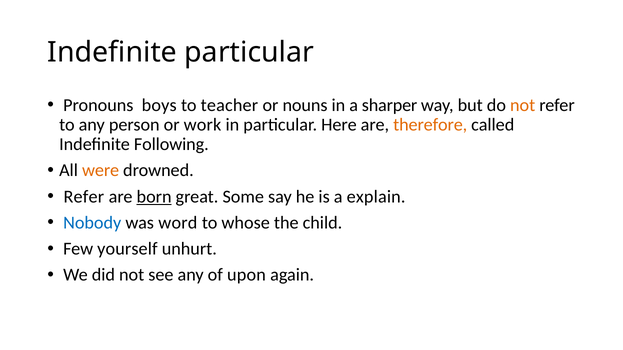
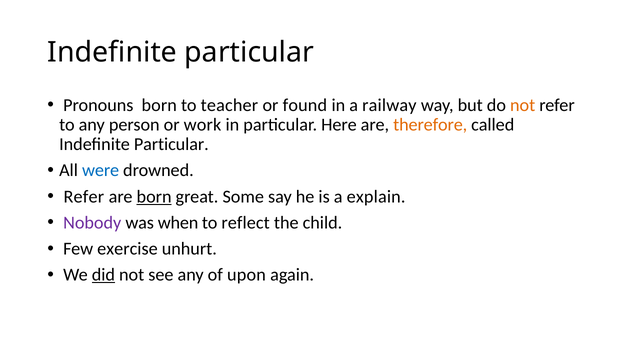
Pronouns boys: boys -> born
nouns: nouns -> found
sharper: sharper -> railway
Following at (171, 145): Following -> Particular
were colour: orange -> blue
Nobody colour: blue -> purple
word: word -> when
whose: whose -> reflect
yourself: yourself -> exercise
did underline: none -> present
